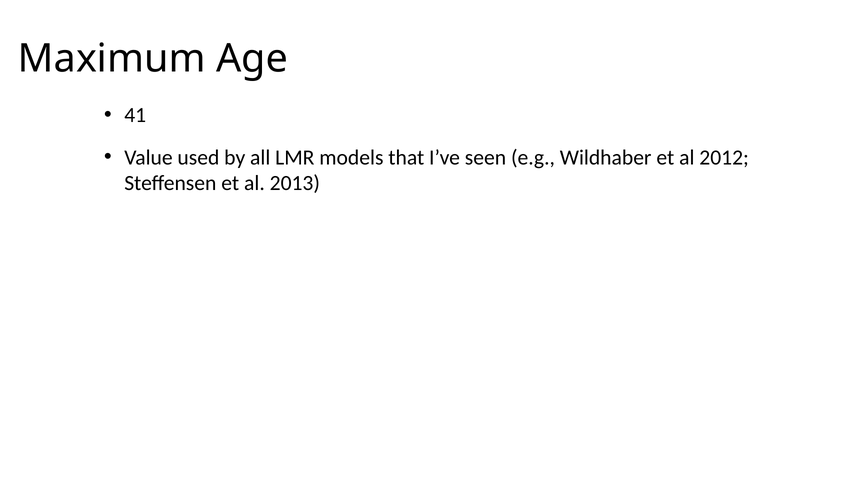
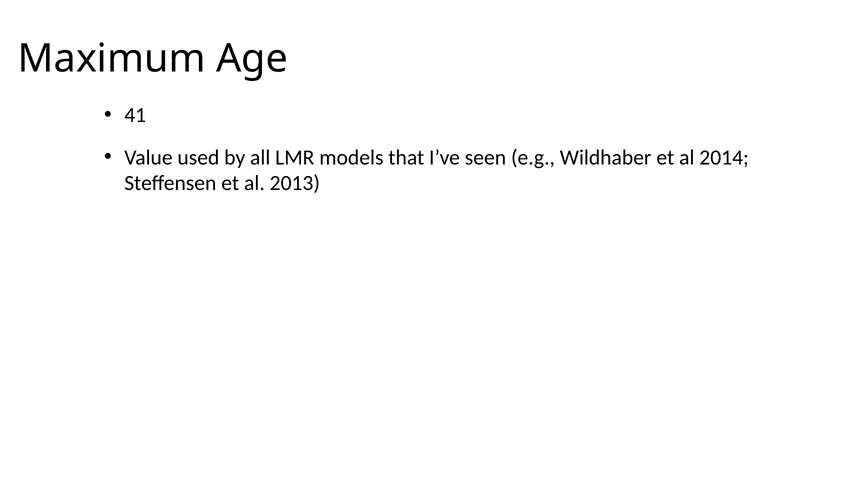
2012: 2012 -> 2014
